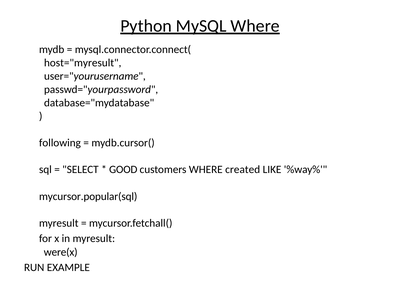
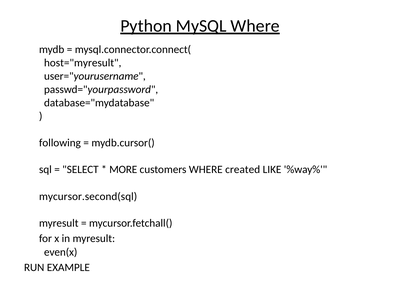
GOOD: GOOD -> MORE
mycursor.popular(sql: mycursor.popular(sql -> mycursor.second(sql
were(x: were(x -> even(x
